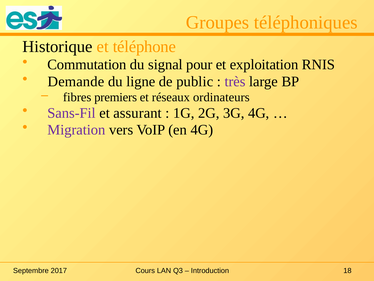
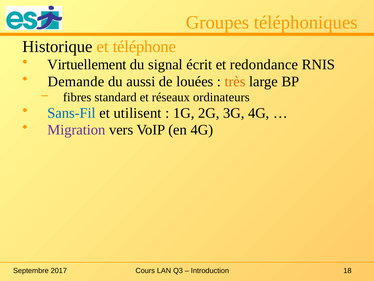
Commutation: Commutation -> Virtuellement
pour: pour -> écrit
exploitation: exploitation -> redondance
ligne: ligne -> aussi
public: public -> louées
très colour: purple -> orange
premiers: premiers -> standard
Sans-Fil colour: purple -> blue
assurant: assurant -> utilisent
